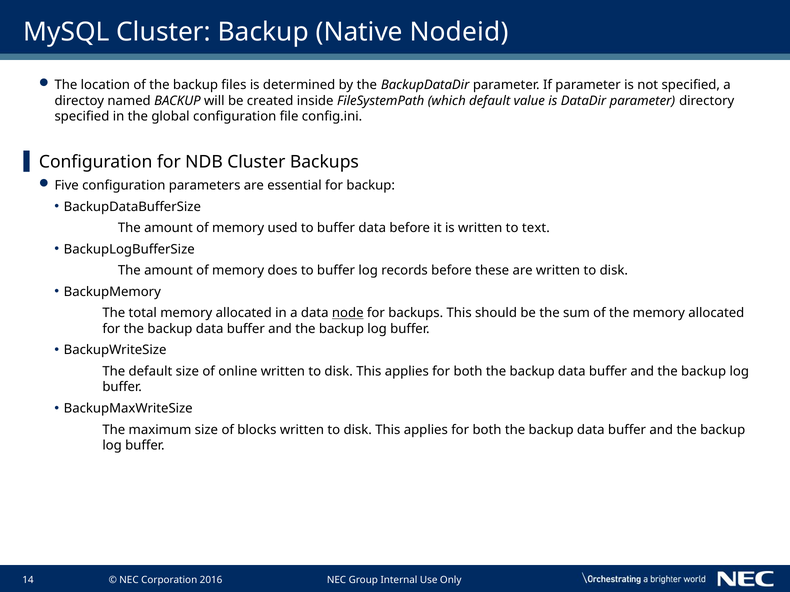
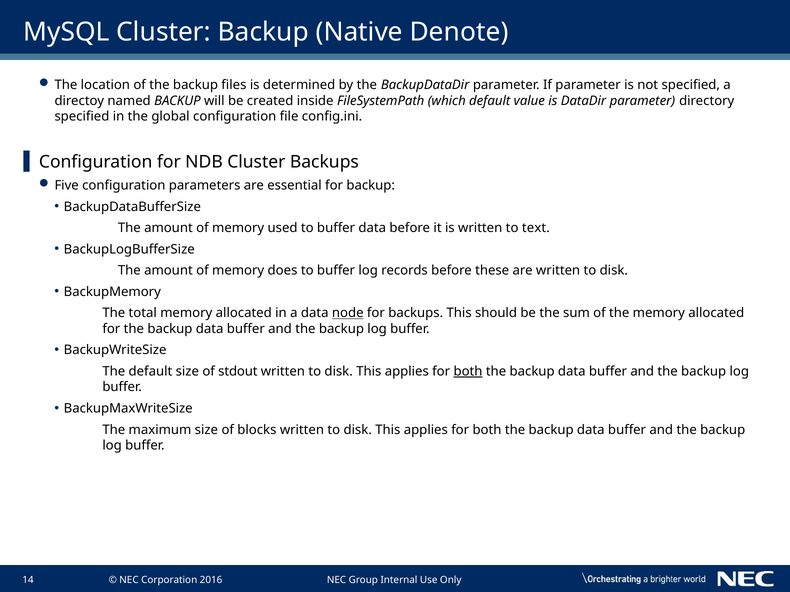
Nodeid: Nodeid -> Denote
online: online -> stdout
both at (468, 372) underline: none -> present
